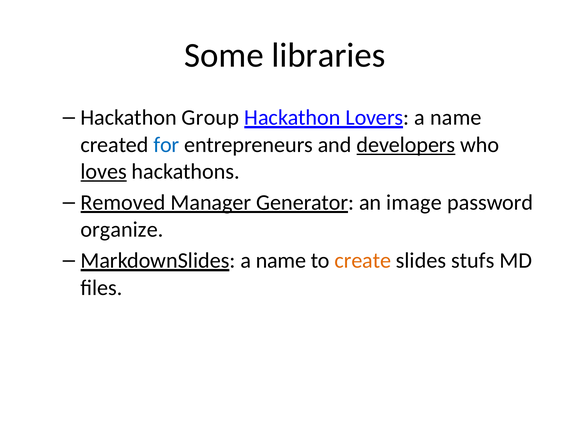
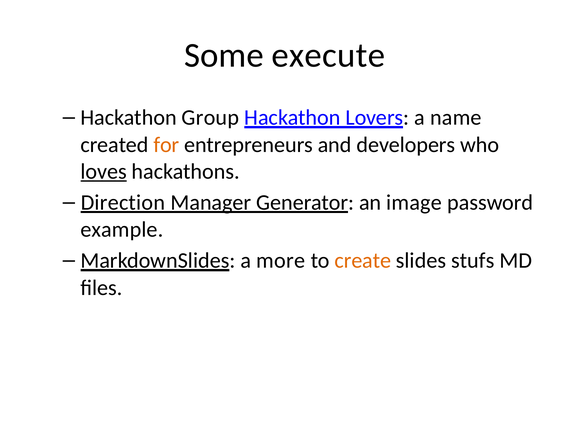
libraries: libraries -> execute
for colour: blue -> orange
developers underline: present -> none
Removed: Removed -> Direction
organize: organize -> example
MarkdownSlides a name: name -> more
